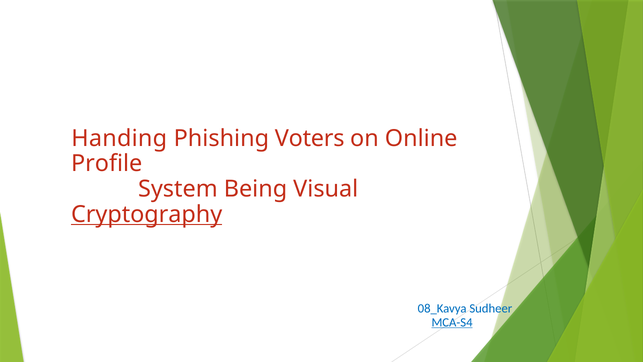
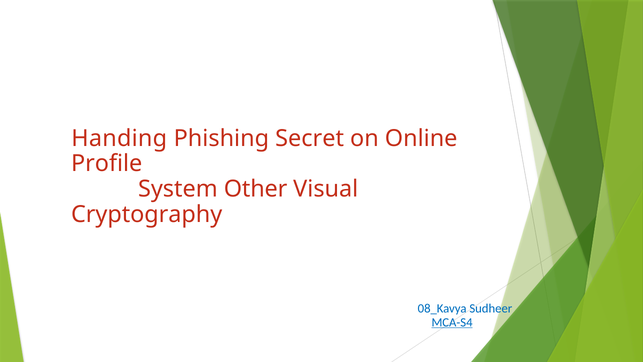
Voters: Voters -> Secret
Being: Being -> Other
Cryptography underline: present -> none
